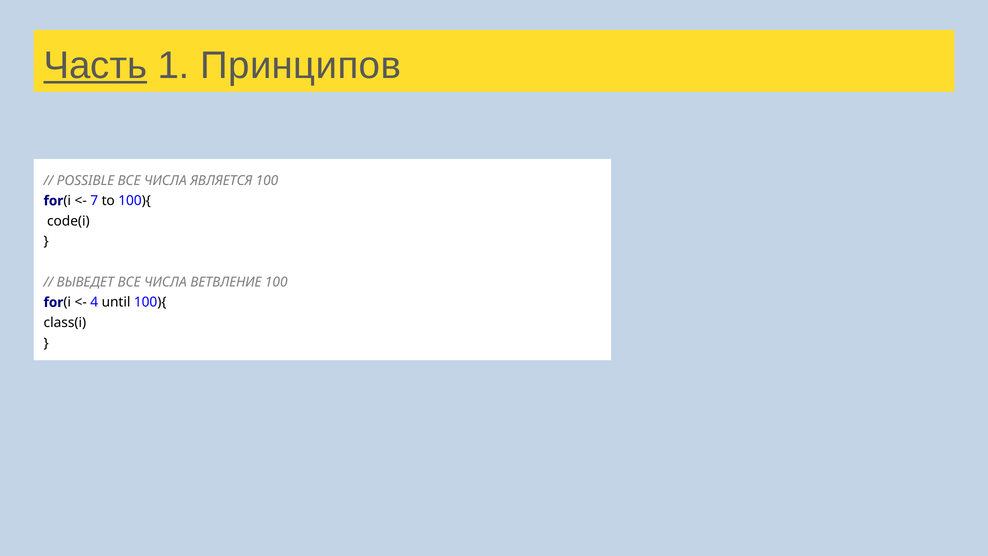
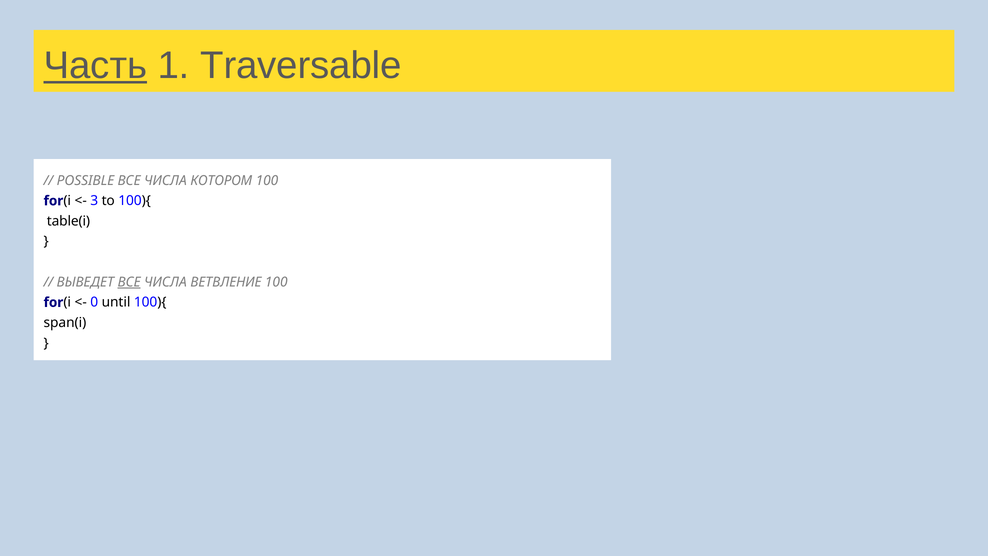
Принципов: Принципов -> Traversable
ЯВЛЯЕТСЯ: ЯВЛЯЕТСЯ -> КОТОРОМ
7: 7 -> 3
code(i: code(i -> table(i
ВСЕ at (129, 282) underline: none -> present
4: 4 -> 0
class(i: class(i -> span(i
